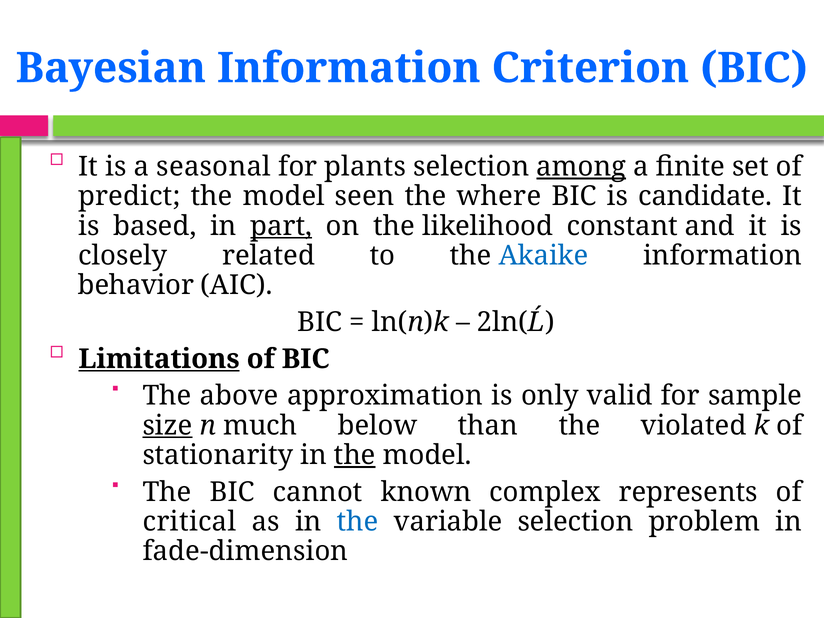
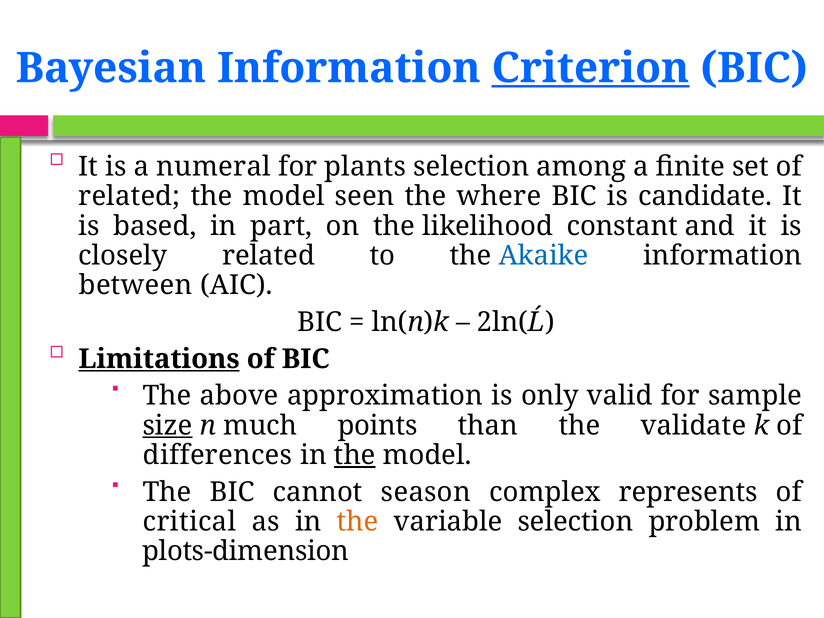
Criterion underline: none -> present
seasonal: seasonal -> numeral
among underline: present -> none
predict at (129, 196): predict -> related
part underline: present -> none
behavior: behavior -> between
below: below -> points
violated: violated -> validate
stationarity: stationarity -> differences
known: known -> season
the at (358, 522) colour: blue -> orange
fade-dimension: fade-dimension -> plots-dimension
